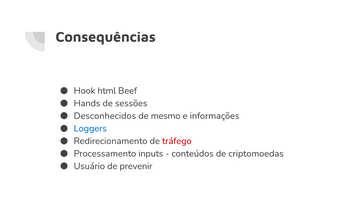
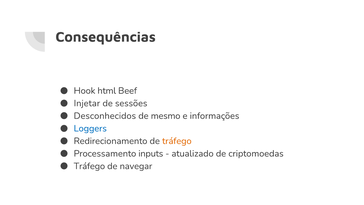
Hands: Hands -> Injetar
tráfego at (177, 141) colour: red -> orange
conteúdos: conteúdos -> atualizado
Usuário at (89, 166): Usuário -> Tráfego
prevenir: prevenir -> navegar
